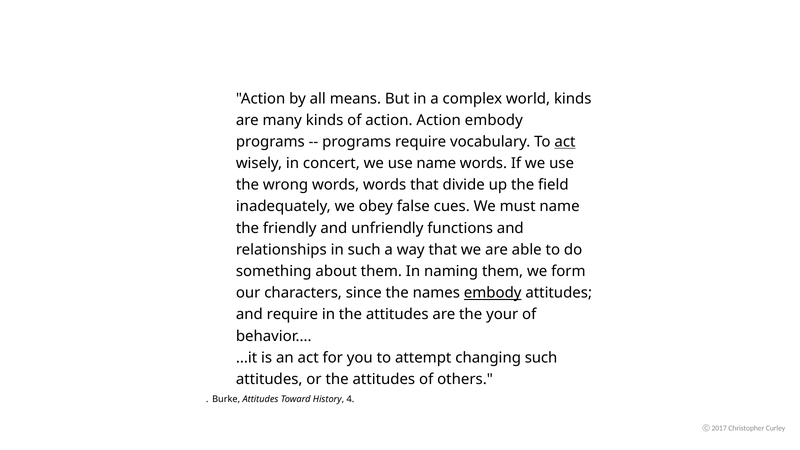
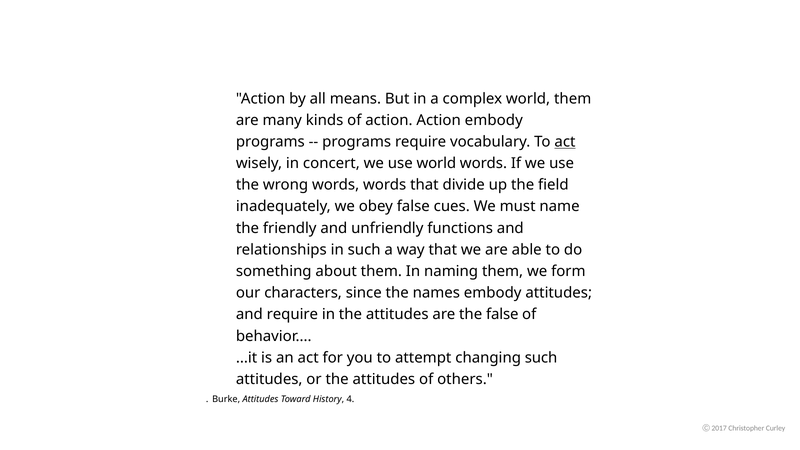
world kinds: kinds -> them
use name: name -> world
embody at (493, 293) underline: present -> none
the your: your -> false
